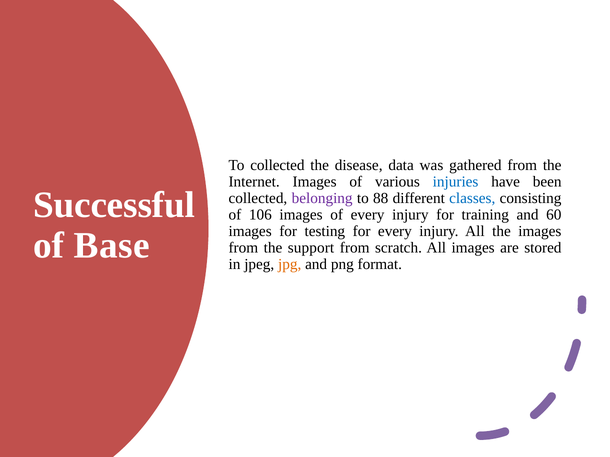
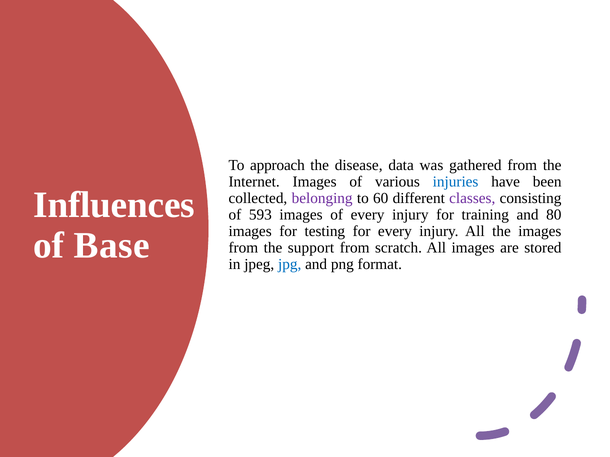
To collected: collected -> approach
Successful: Successful -> Influences
88: 88 -> 60
classes colour: blue -> purple
106: 106 -> 593
60: 60 -> 80
jpg colour: orange -> blue
